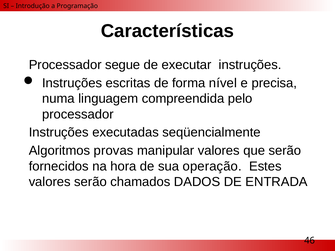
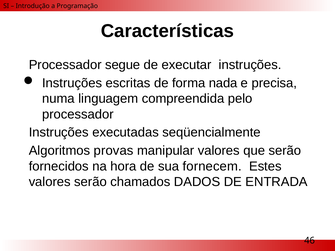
nível: nível -> nada
operação: operação -> fornecem
